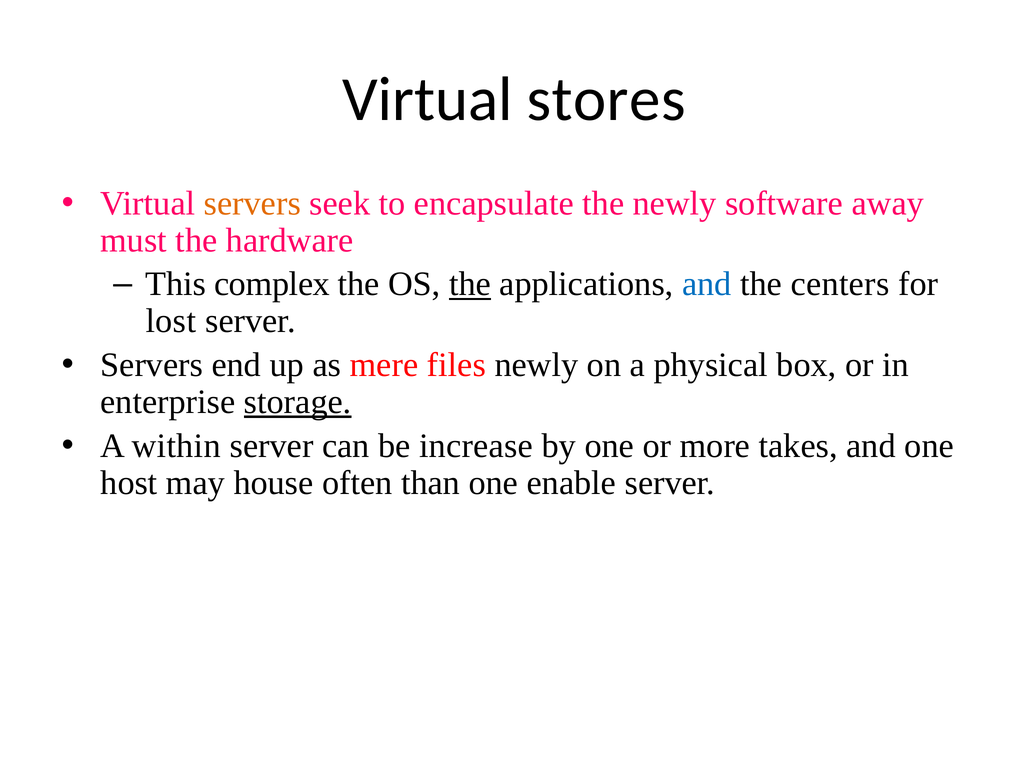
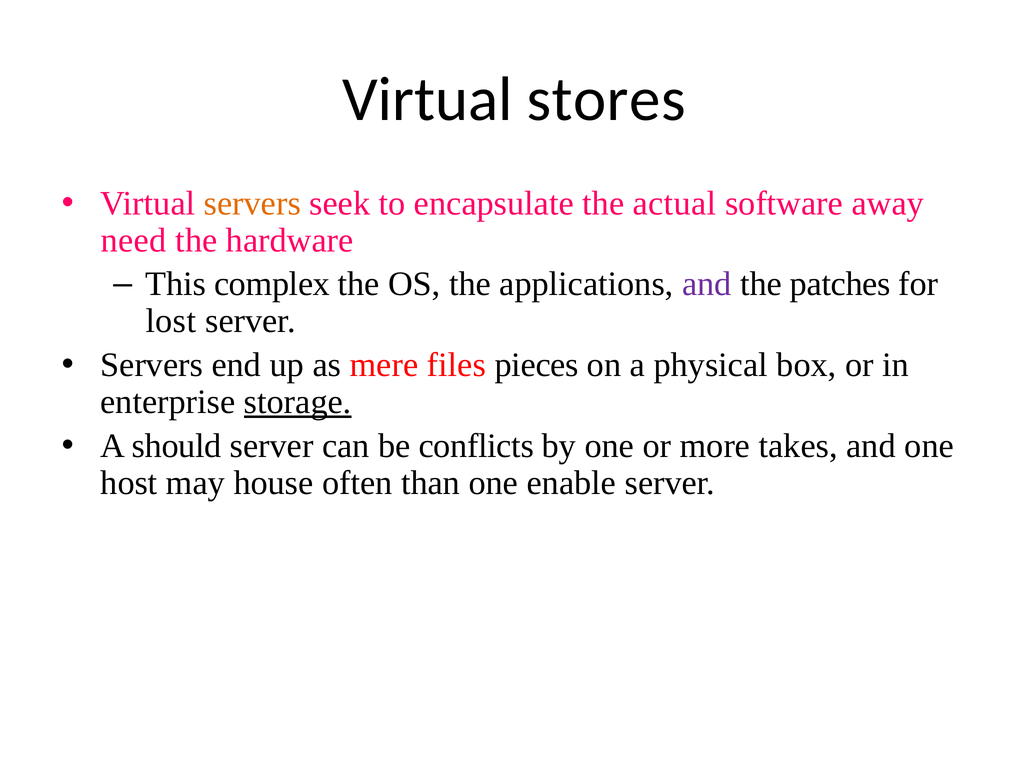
the newly: newly -> actual
must: must -> need
the at (470, 284) underline: present -> none
and at (707, 284) colour: blue -> purple
centers: centers -> patches
files newly: newly -> pieces
within: within -> should
increase: increase -> conflicts
